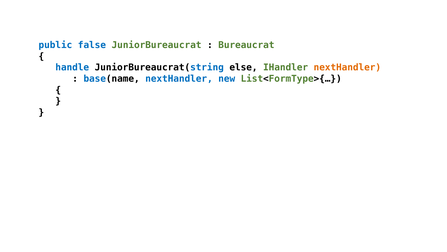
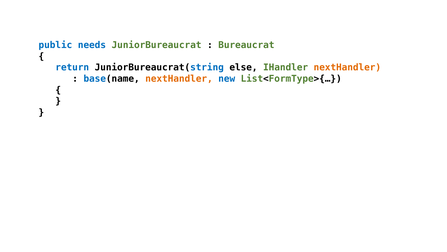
false: false -> needs
handle: handle -> return
nextHandler at (179, 79) colour: blue -> orange
